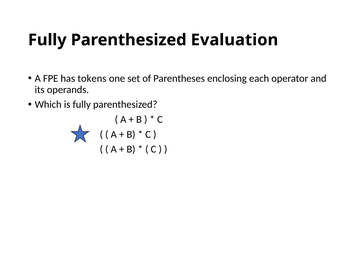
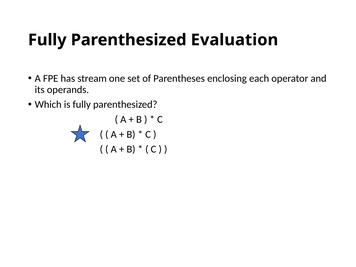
tokens: tokens -> stream
